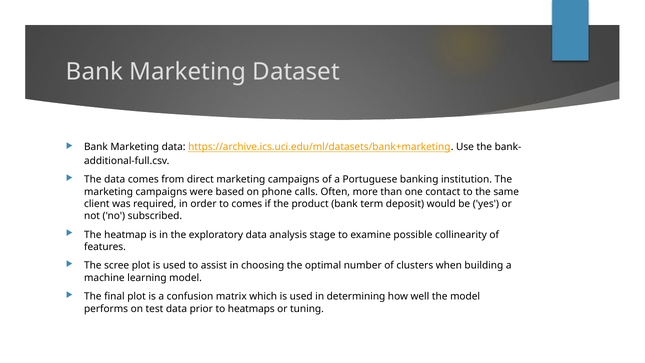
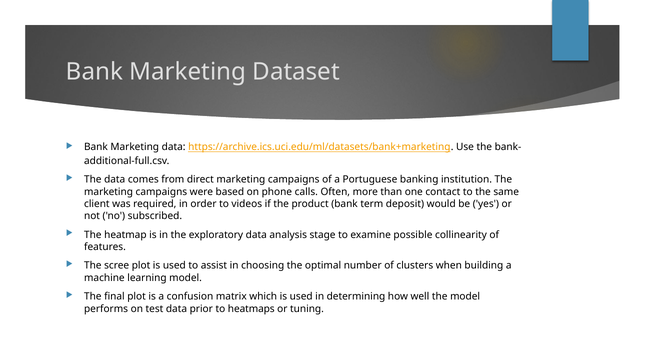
to comes: comes -> videos
